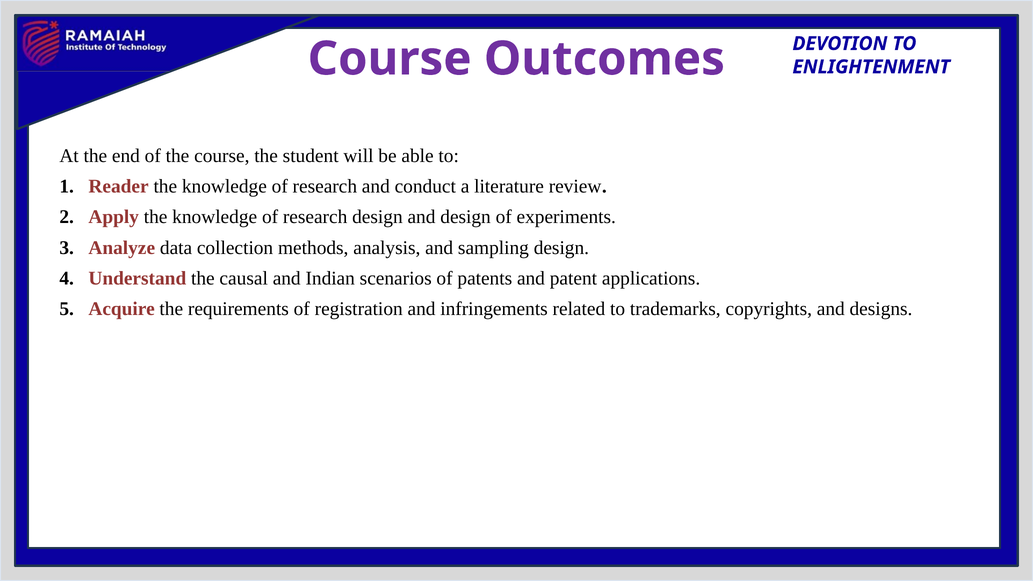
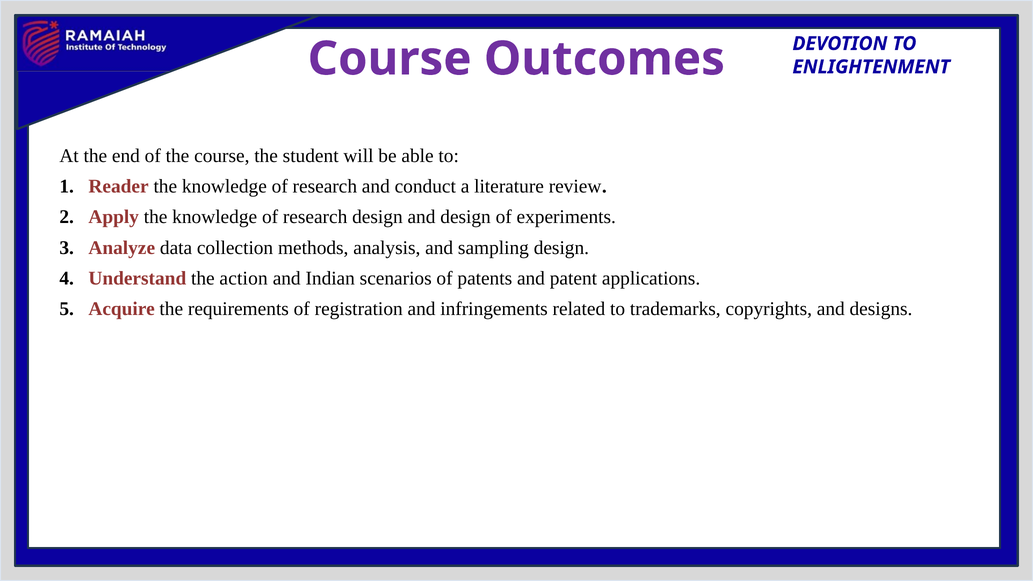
causal: causal -> action
